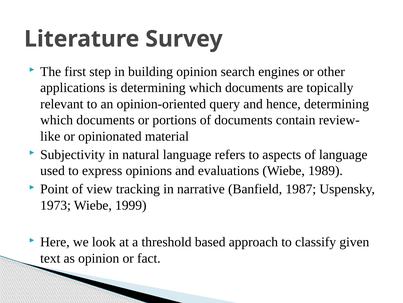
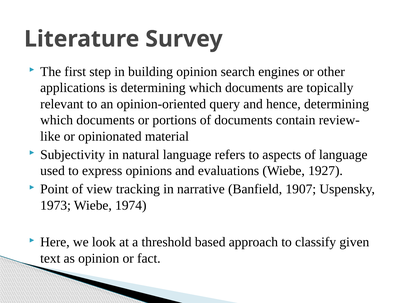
1989: 1989 -> 1927
1987: 1987 -> 1907
1999: 1999 -> 1974
